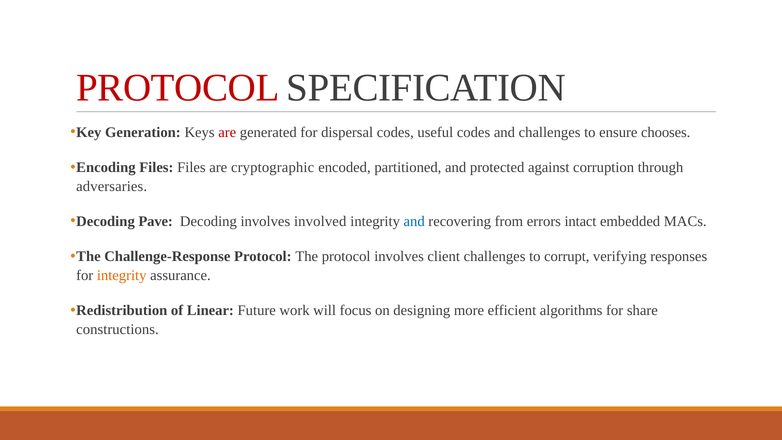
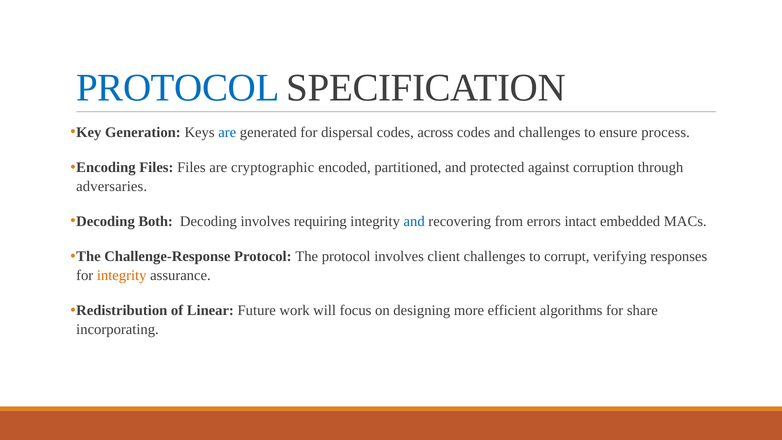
PROTOCOL at (178, 88) colour: red -> blue
are at (227, 132) colour: red -> blue
useful: useful -> across
chooses: chooses -> process
Pave: Pave -> Both
involved: involved -> requiring
constructions: constructions -> incorporating
